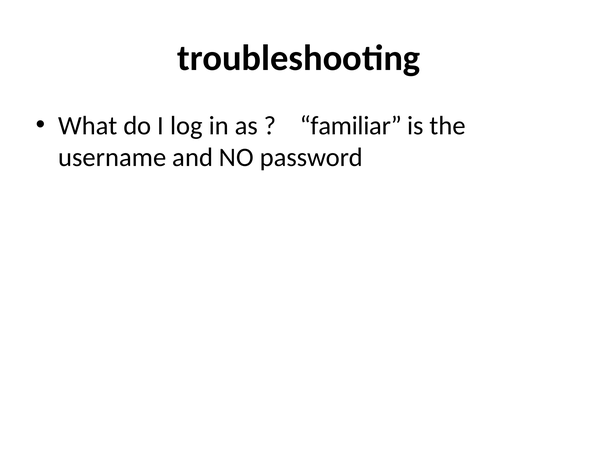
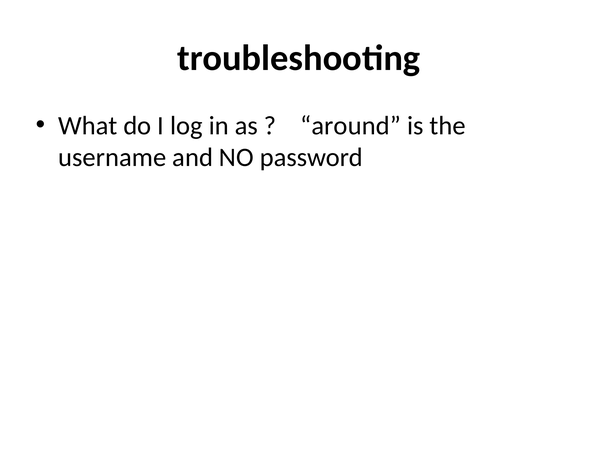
familiar: familiar -> around
